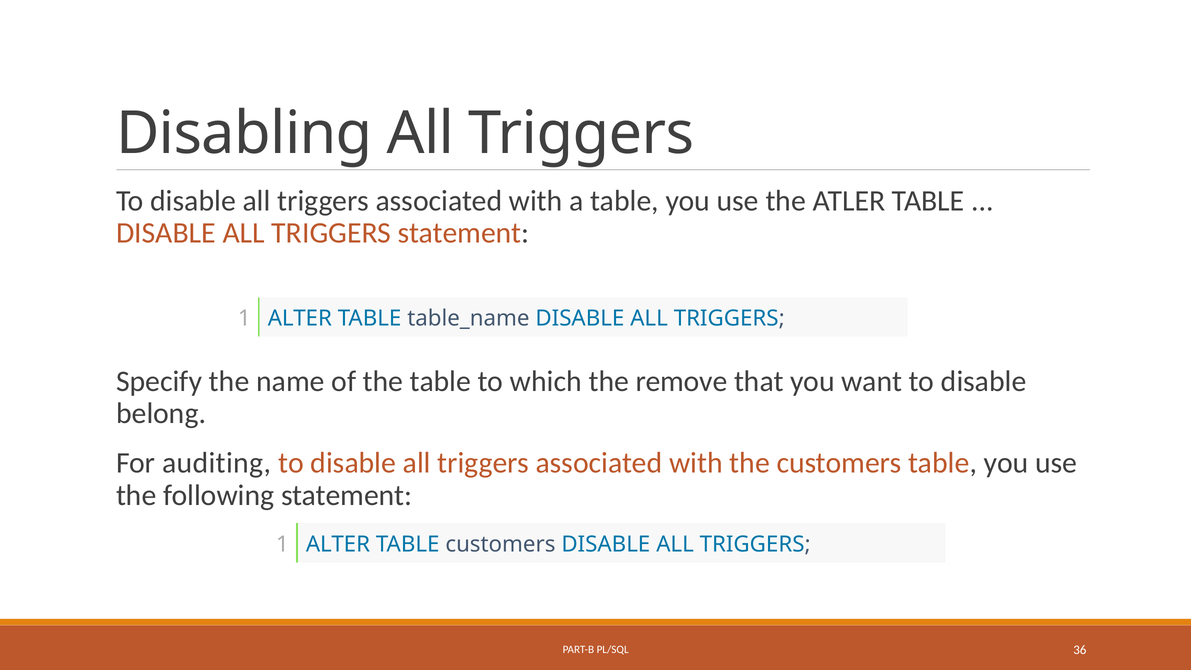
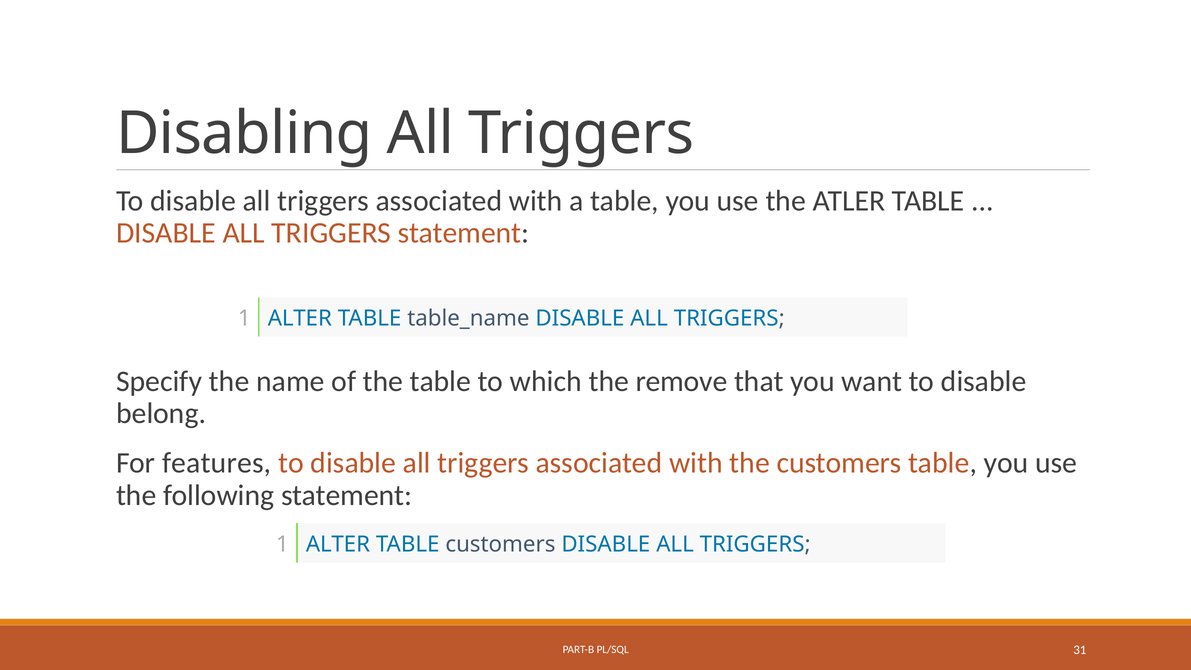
auditing: auditing -> features
36: 36 -> 31
